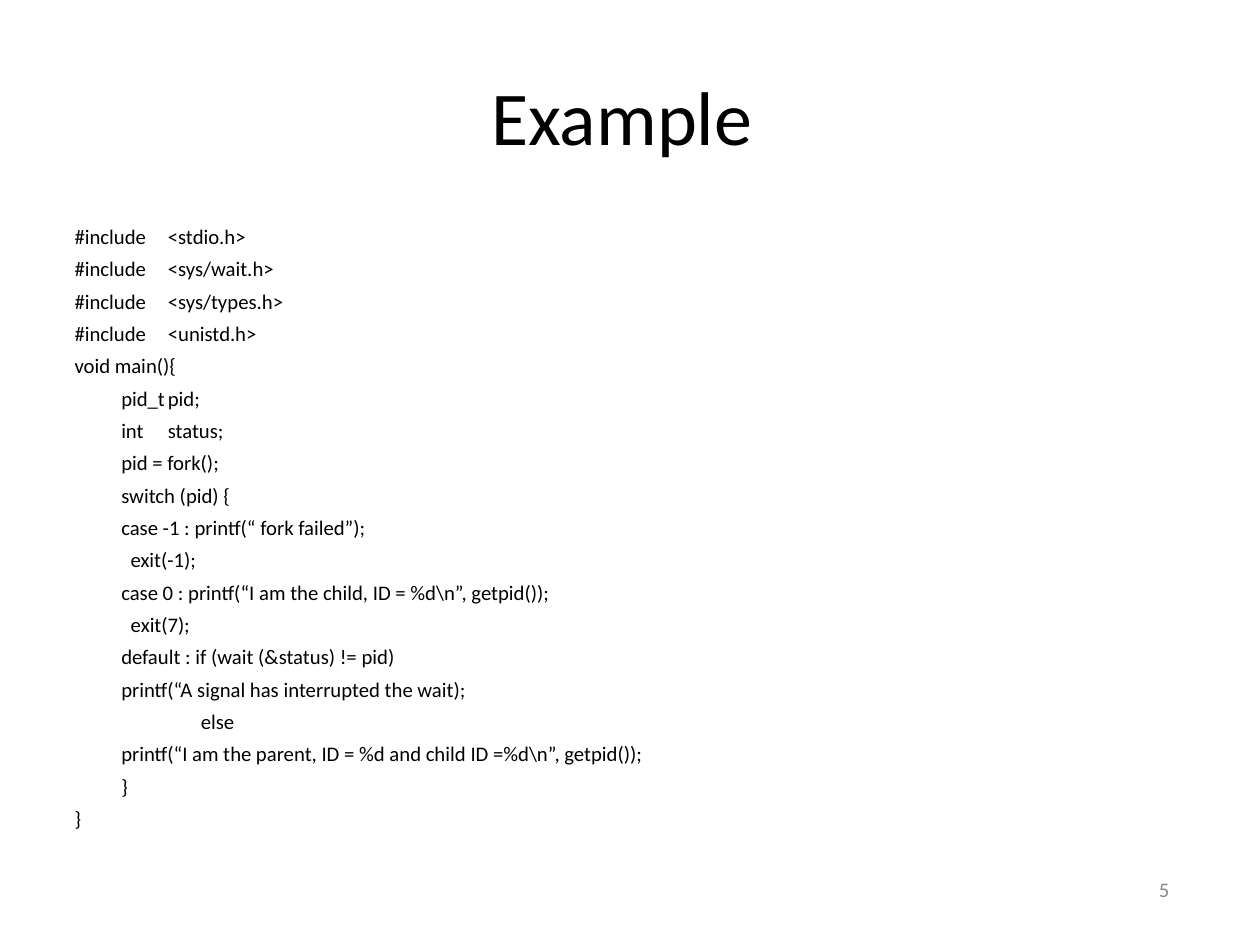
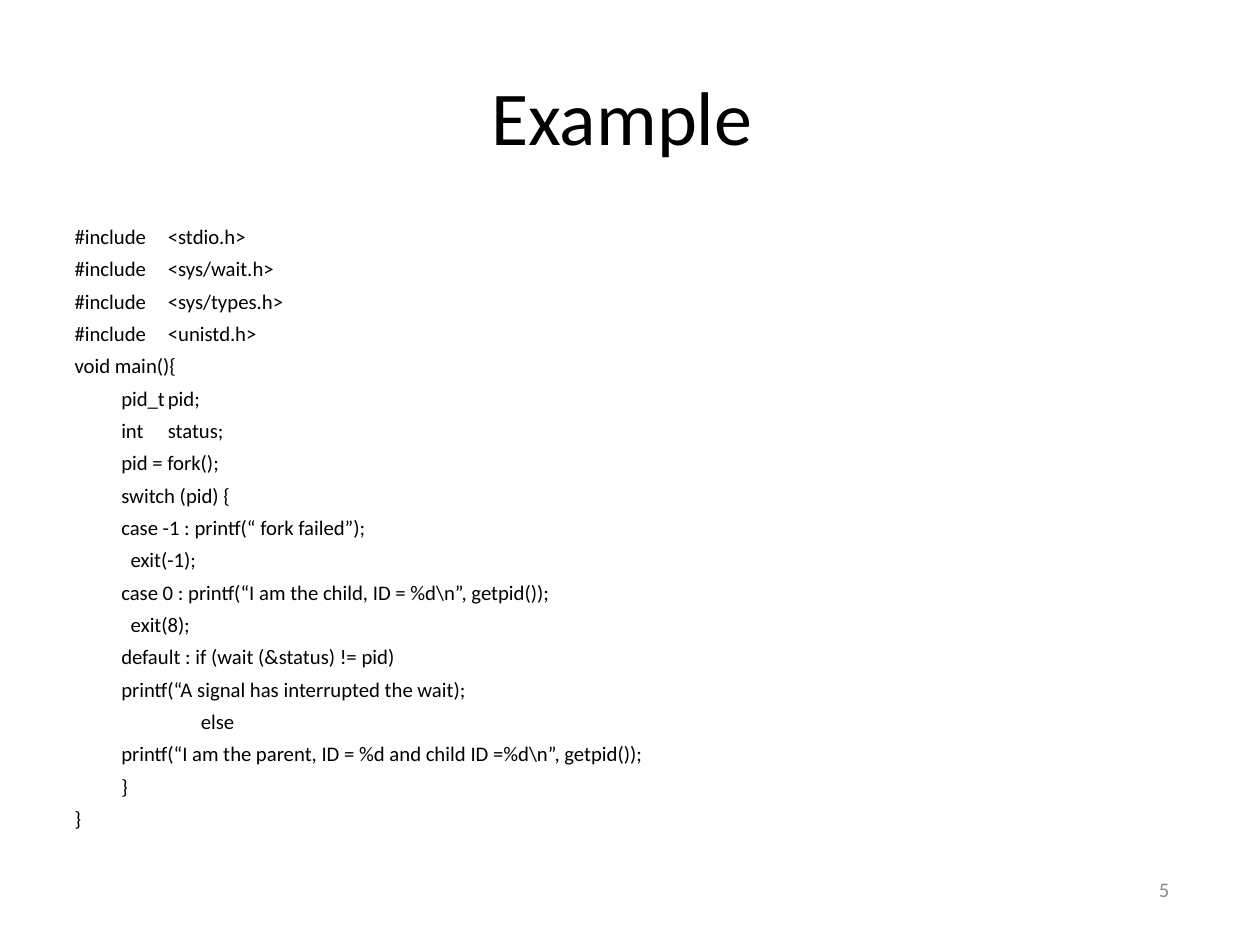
exit(7: exit(7 -> exit(8
